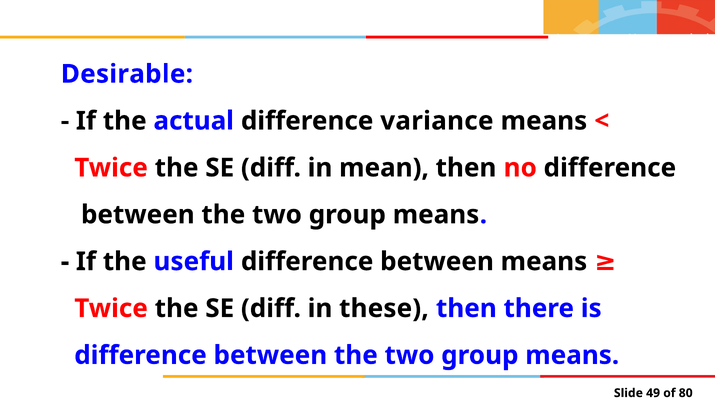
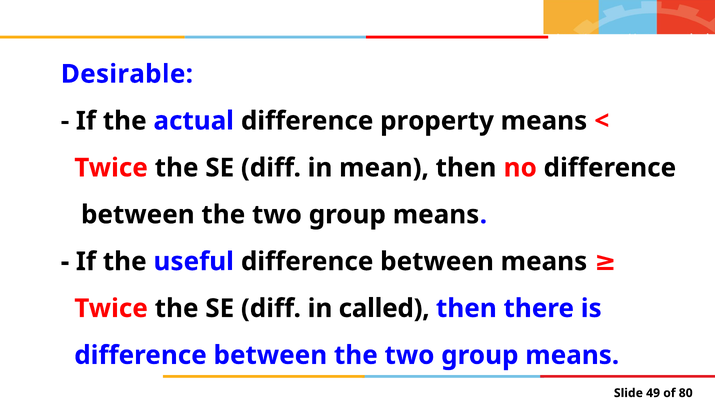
variance: variance -> property
these: these -> called
